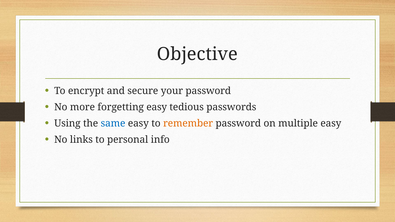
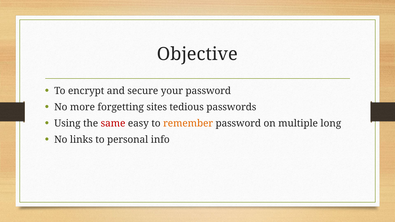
forgetting easy: easy -> sites
same colour: blue -> red
multiple easy: easy -> long
